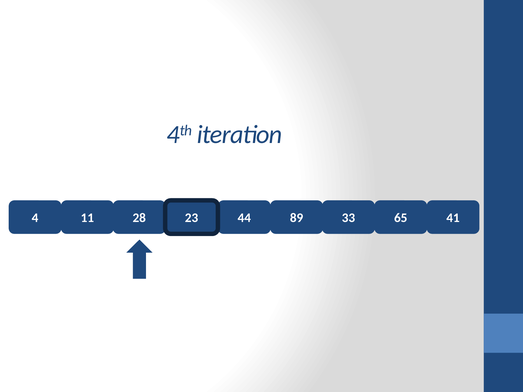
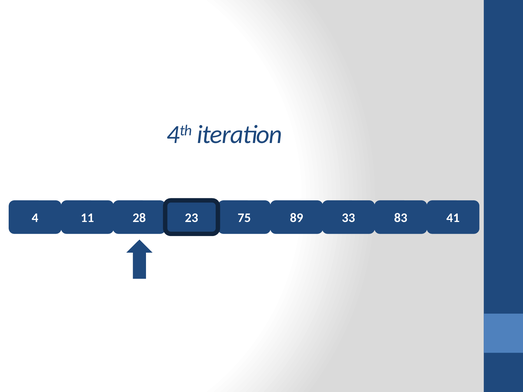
44: 44 -> 75
65: 65 -> 83
